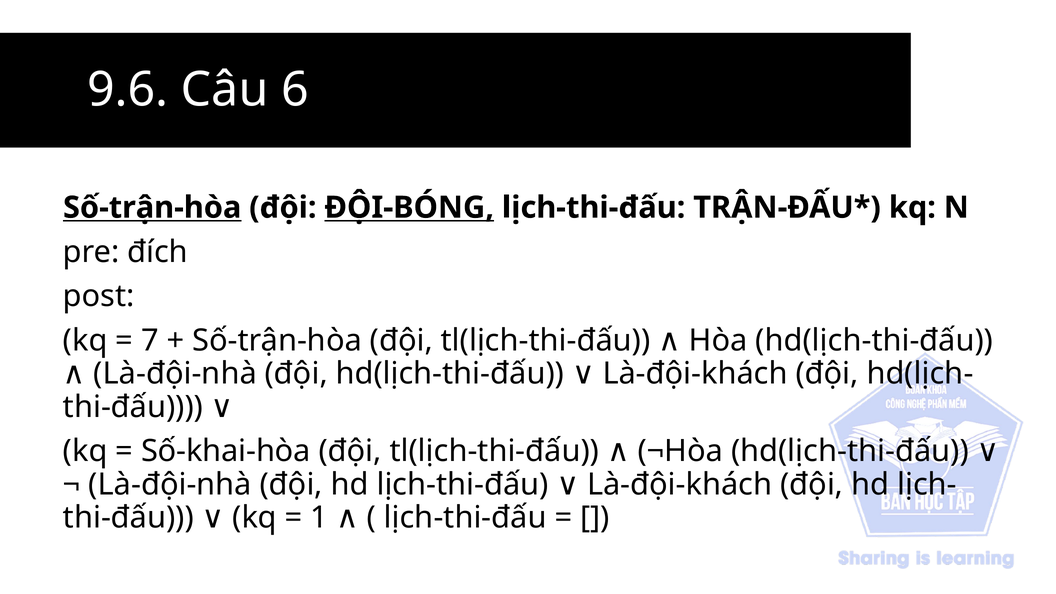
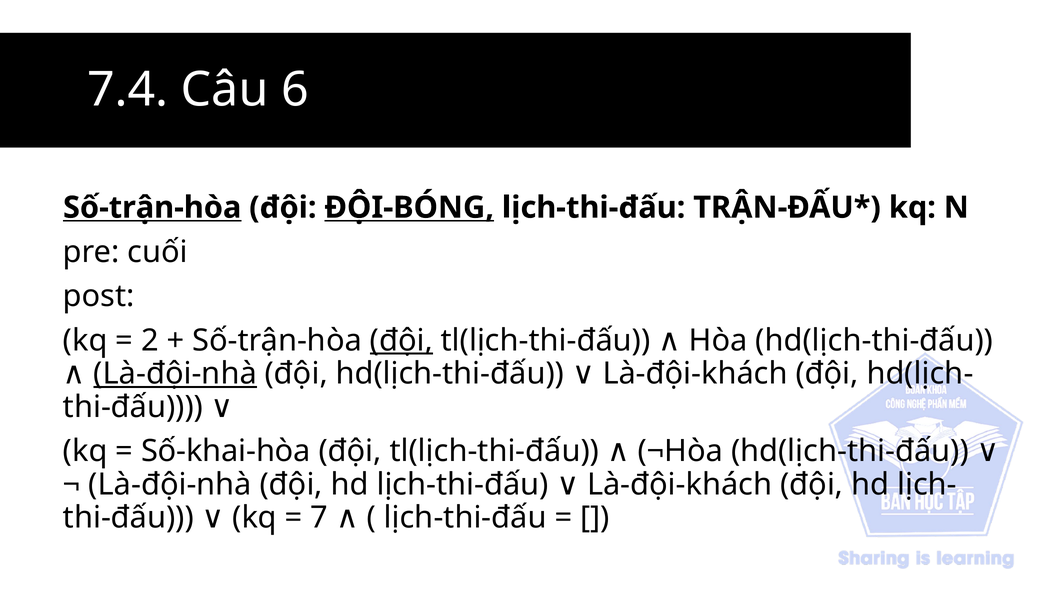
9.6: 9.6 -> 7.4
đích: đích -> cuối
7: 7 -> 2
đội at (401, 340) underline: none -> present
Là-đội-nhà at (175, 374) underline: none -> present
1: 1 -> 7
